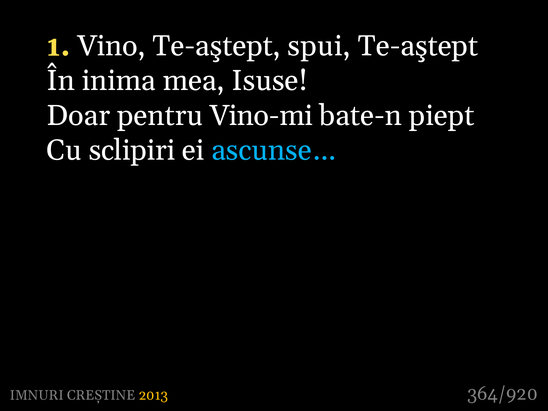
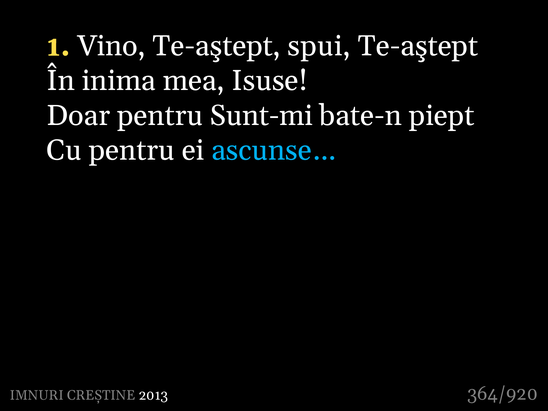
Vino-mi: Vino-mi -> Sunt-mi
Cu sclipiri: sclipiri -> pentru
2013 colour: yellow -> white
